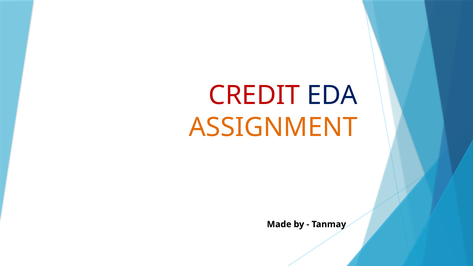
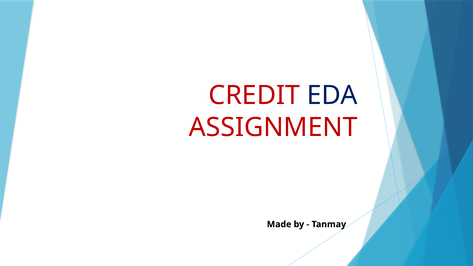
ASSIGNMENT colour: orange -> red
